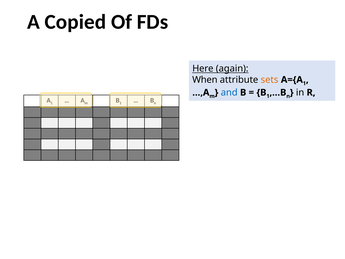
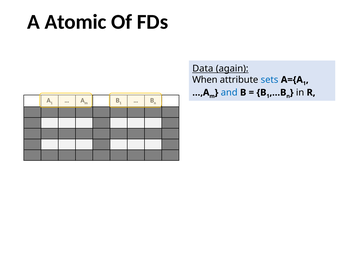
Copied: Copied -> Atomic
Here: Here -> Data
sets colour: orange -> blue
